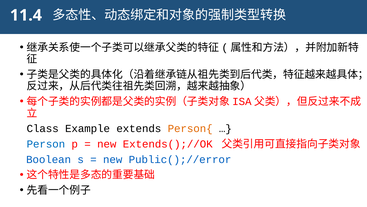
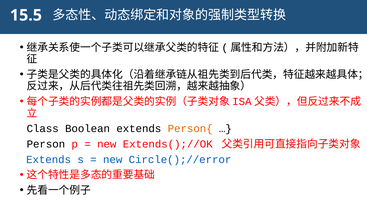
11.4: 11.4 -> 15.5
Example: Example -> Boolean
Person colour: blue -> black
Boolean at (49, 159): Boolean -> Extends
Public();//error: Public();//error -> Circle();//error
